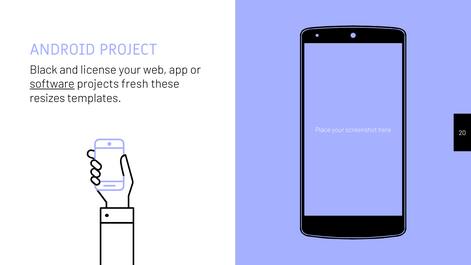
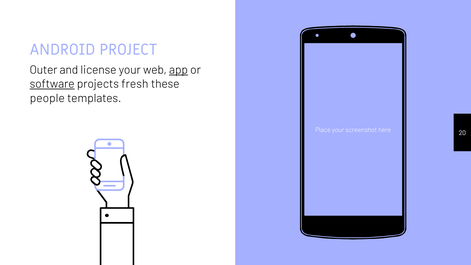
Black: Black -> Outer
app underline: none -> present
resizes: resizes -> people
